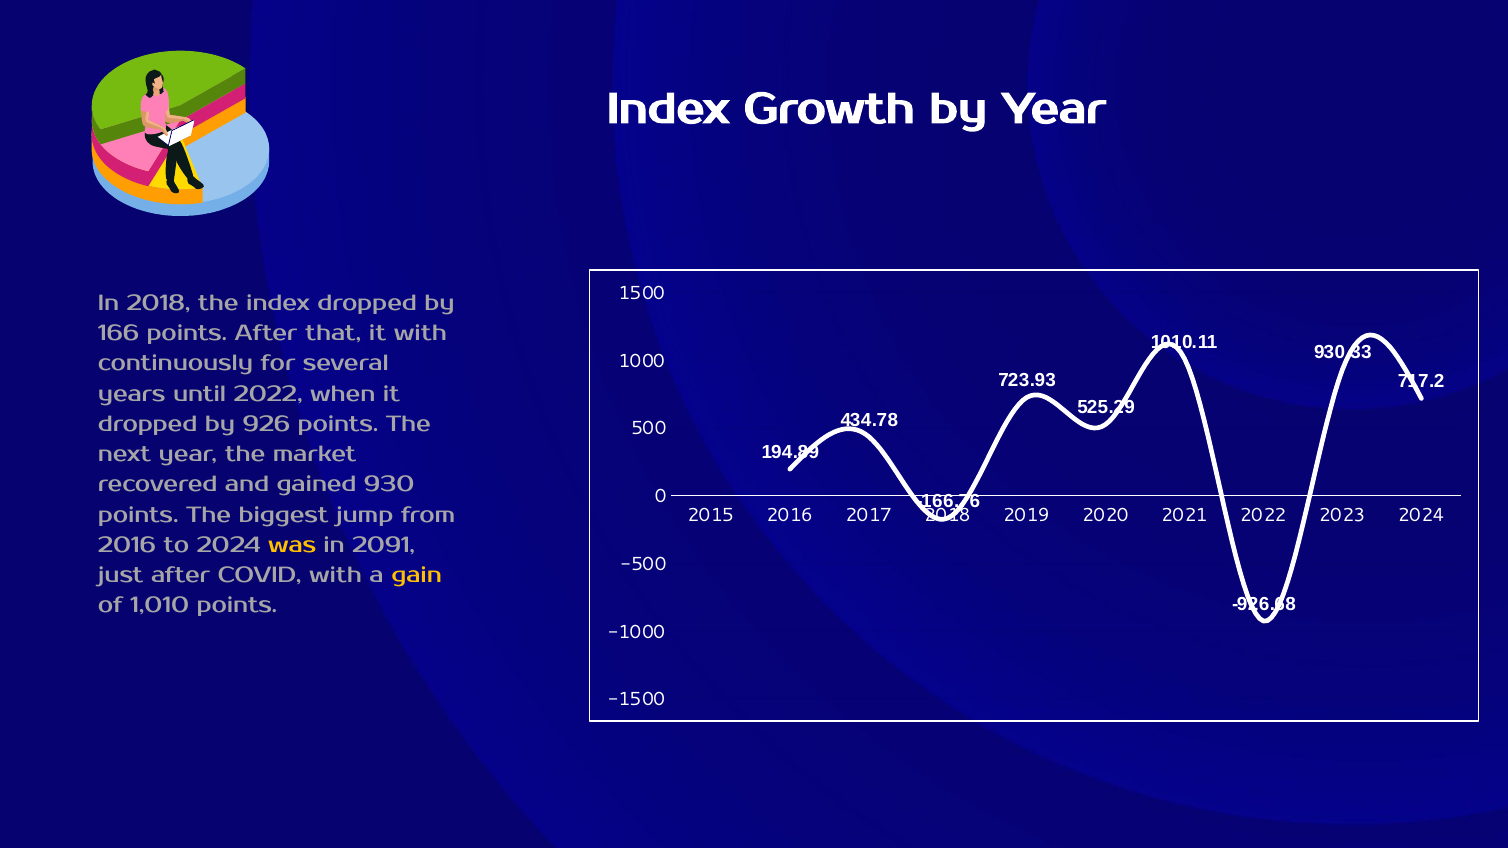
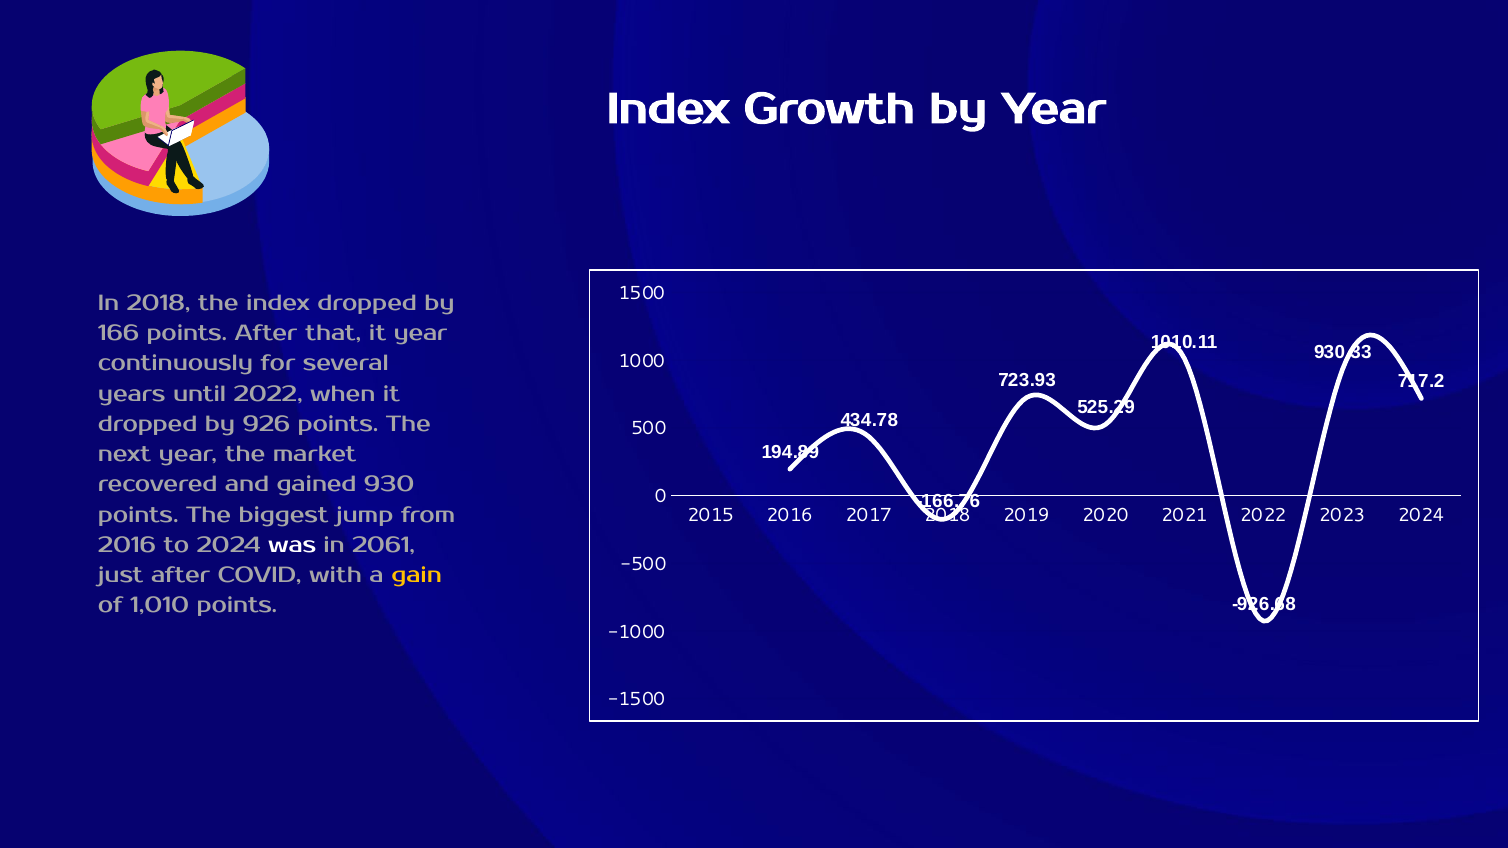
it with: with -> year
was colour: yellow -> white
2091: 2091 -> 2061
